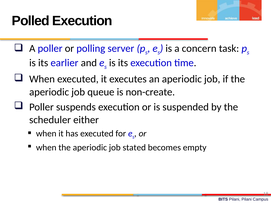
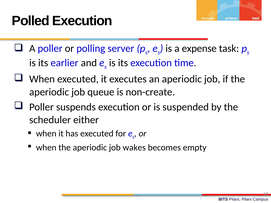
concern: concern -> expense
stated: stated -> wakes
